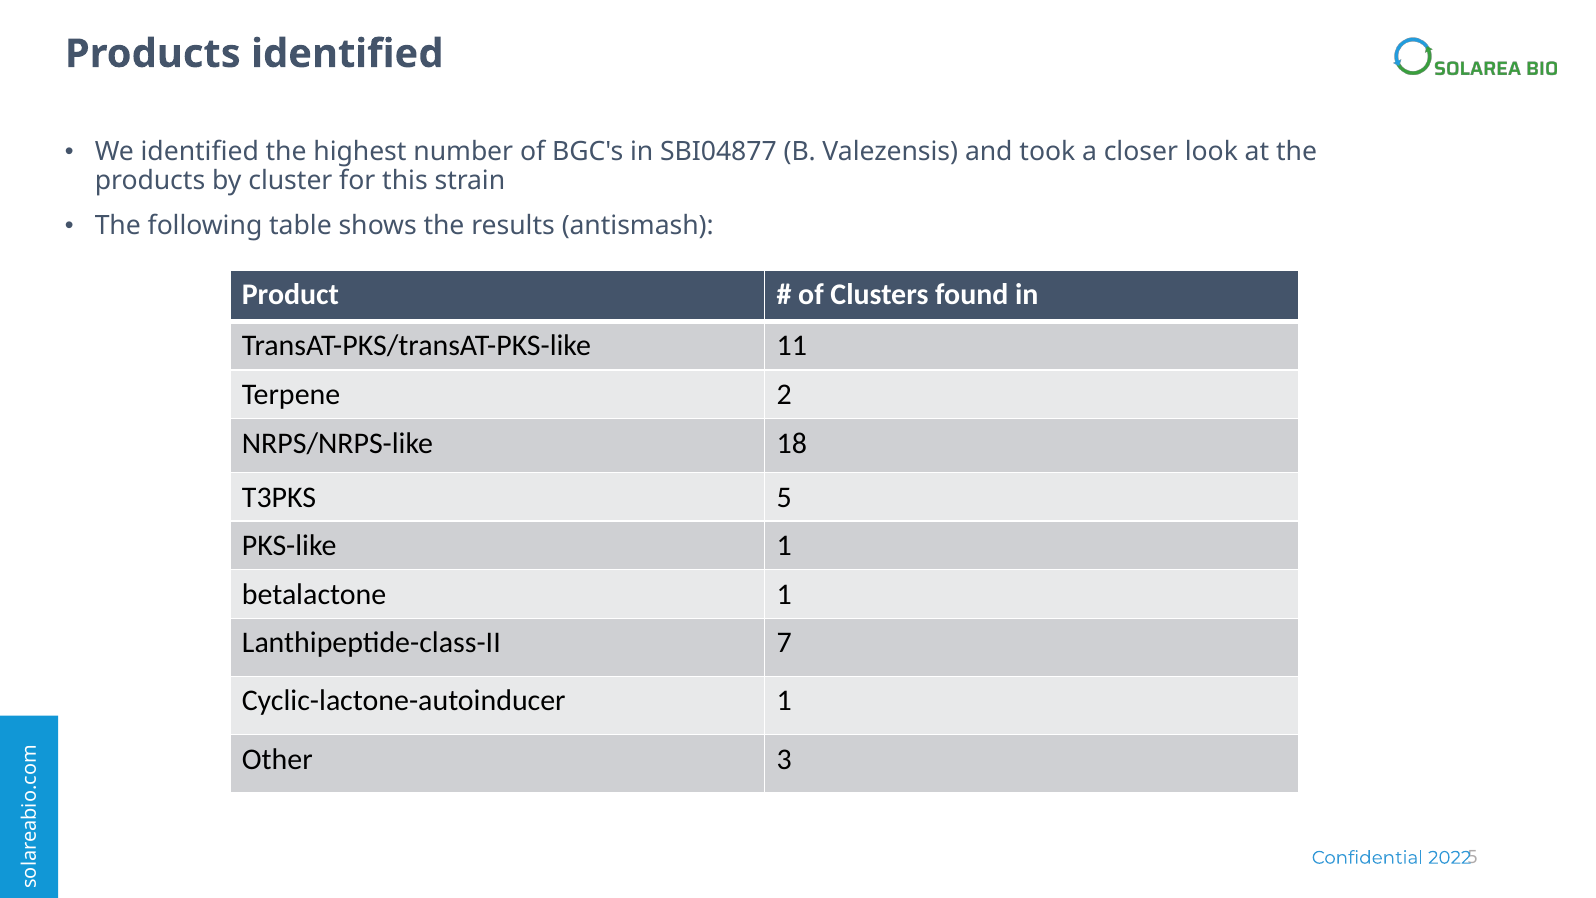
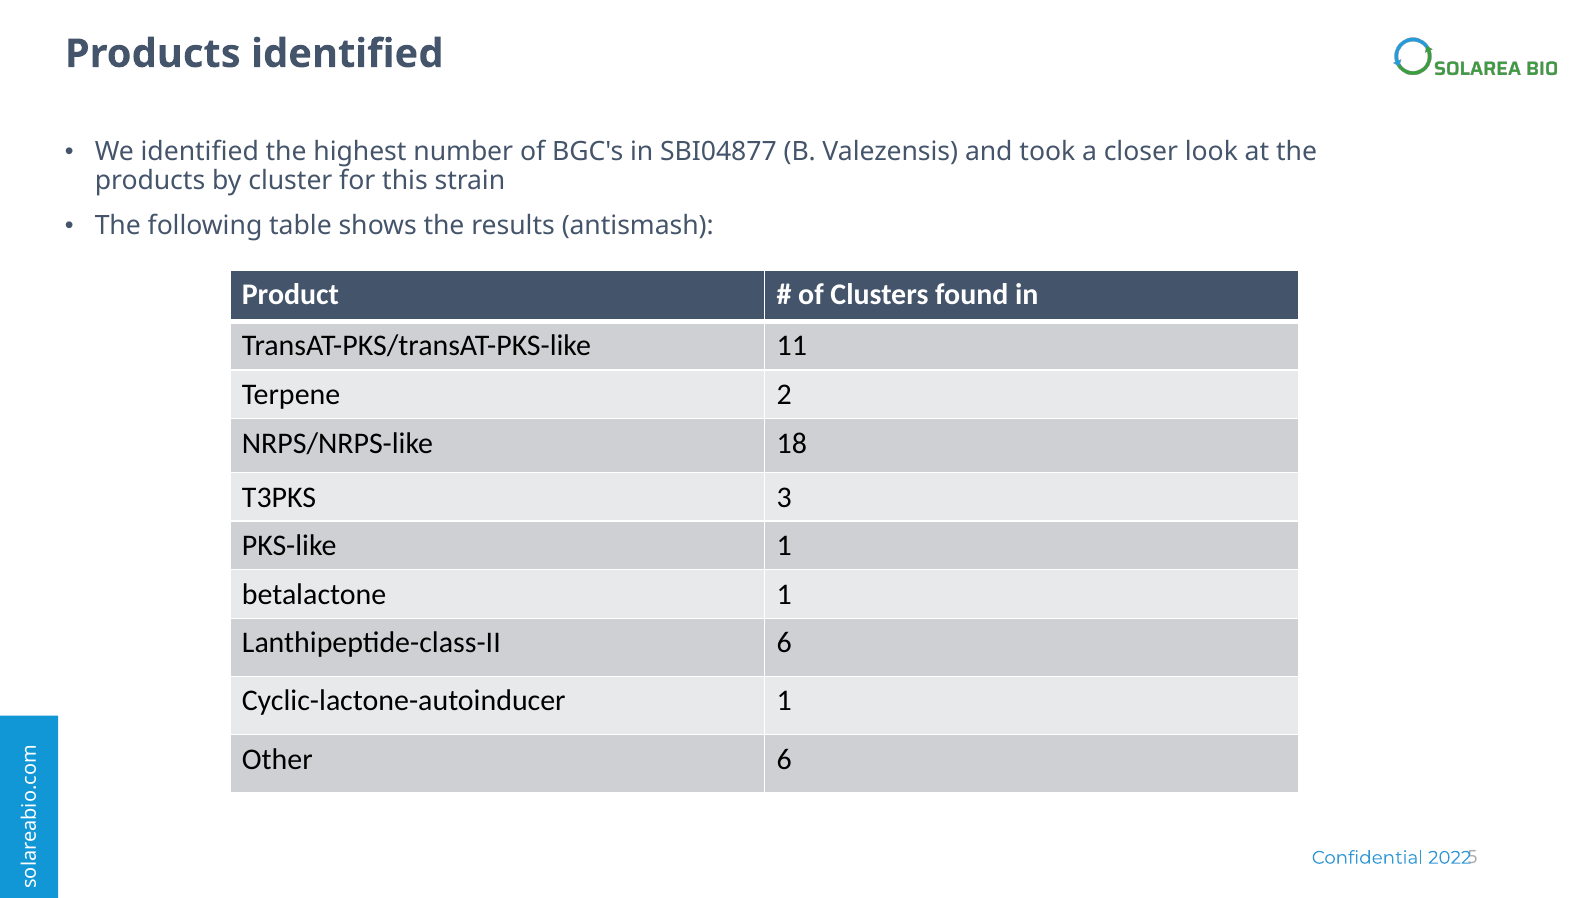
T3PKS 5: 5 -> 3
Lanthipeptide-class-II 7: 7 -> 6
Other 3: 3 -> 6
